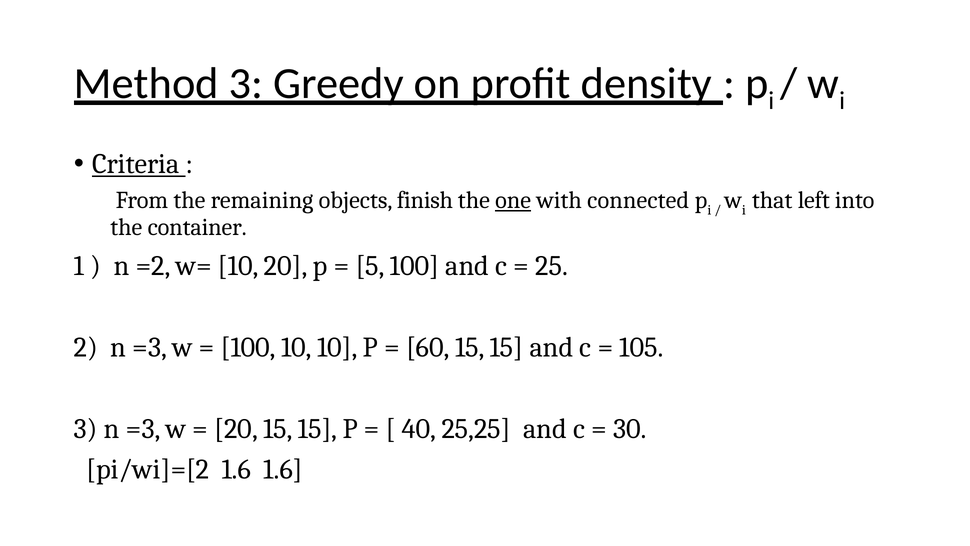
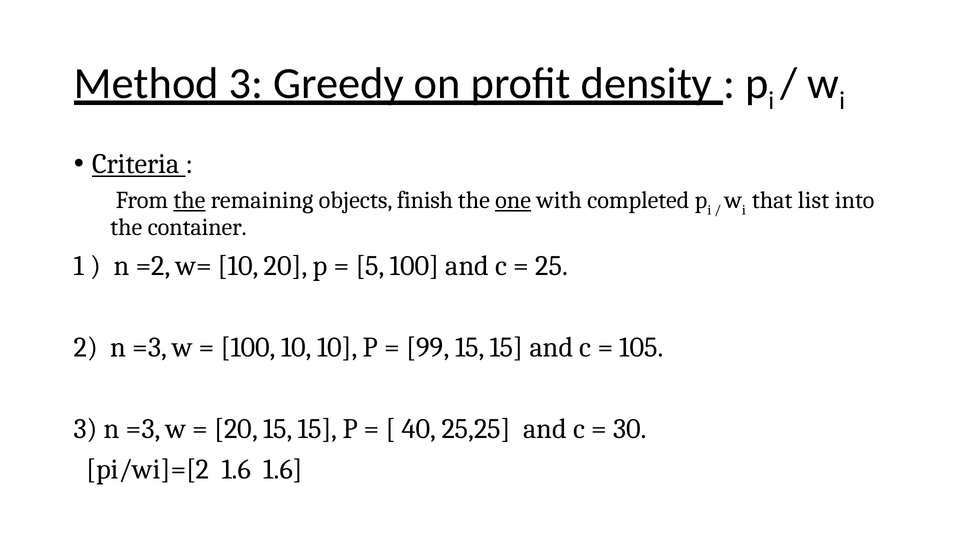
the at (189, 200) underline: none -> present
connected: connected -> completed
left: left -> list
60: 60 -> 99
